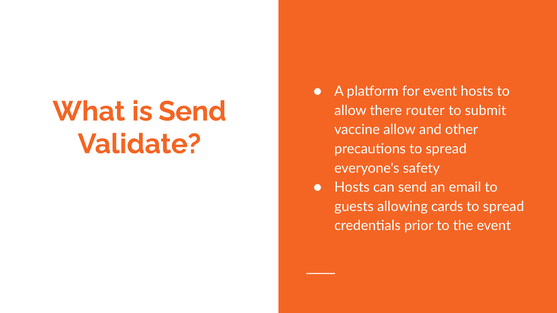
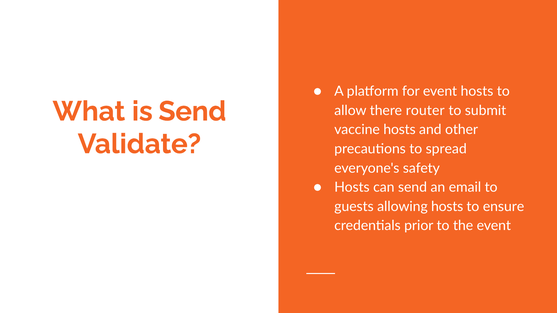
vaccine allow: allow -> hosts
allowing cards: cards -> hosts
spread at (504, 207): spread -> ensure
